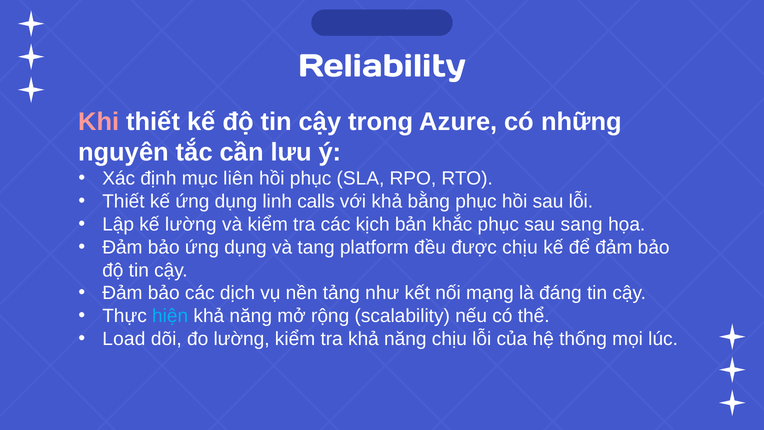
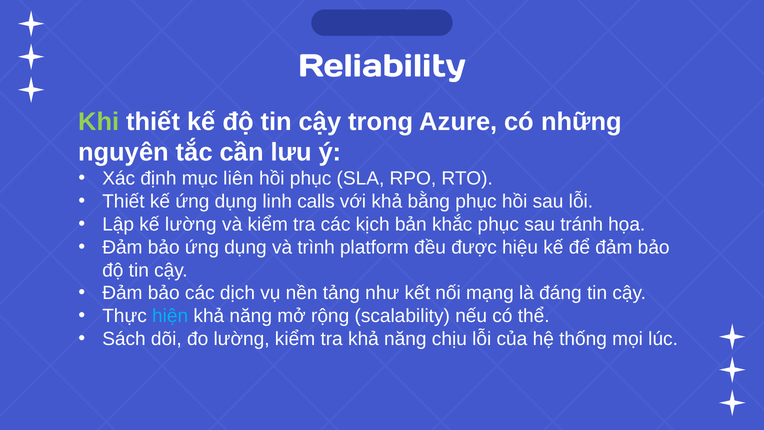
Khi colour: pink -> light green
sang: sang -> tránh
tang: tang -> trình
được chịu: chịu -> hiệu
Load: Load -> Sách
